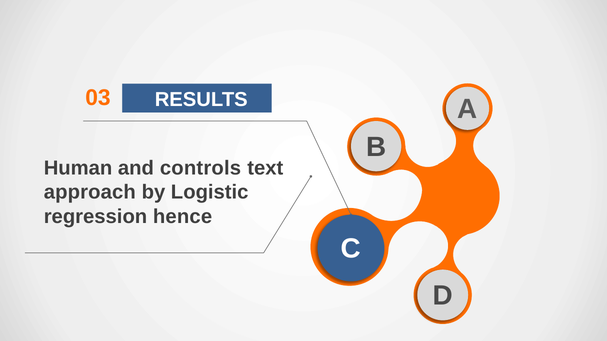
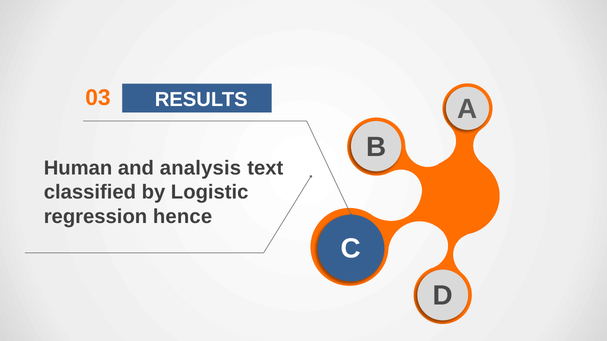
controls: controls -> analysis
approach: approach -> classified
